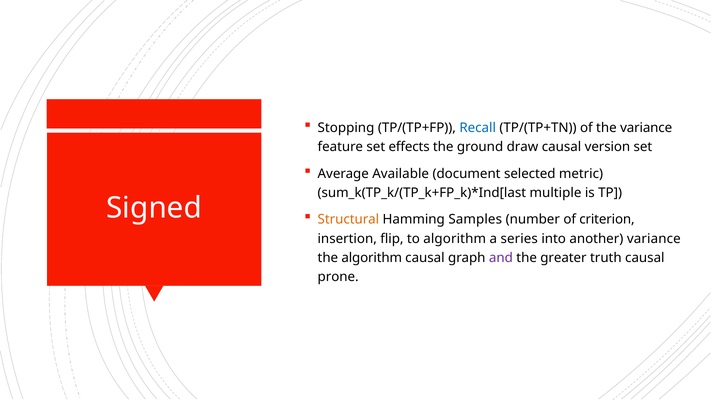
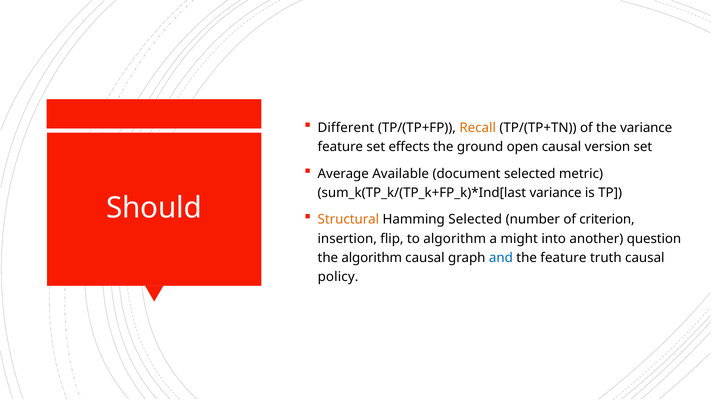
Stopping: Stopping -> Different
Recall colour: blue -> orange
draw: draw -> open
multiple at (556, 193): multiple -> variance
Signed: Signed -> Should
Hamming Samples: Samples -> Selected
series: series -> might
another variance: variance -> question
and colour: purple -> blue
the greater: greater -> feature
prone: prone -> policy
